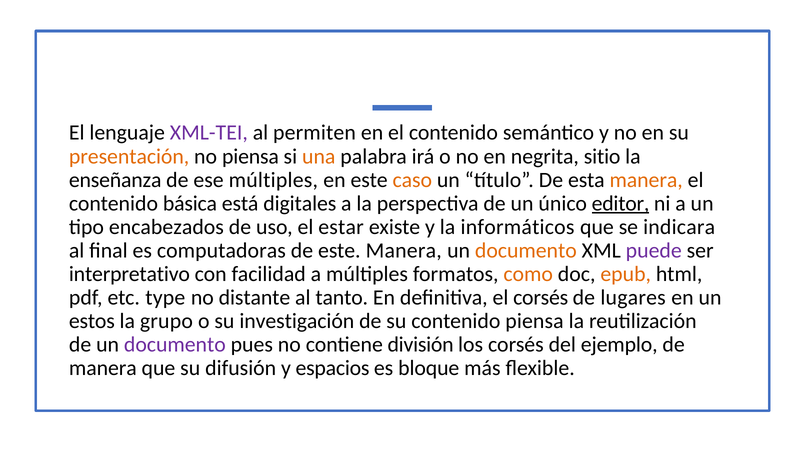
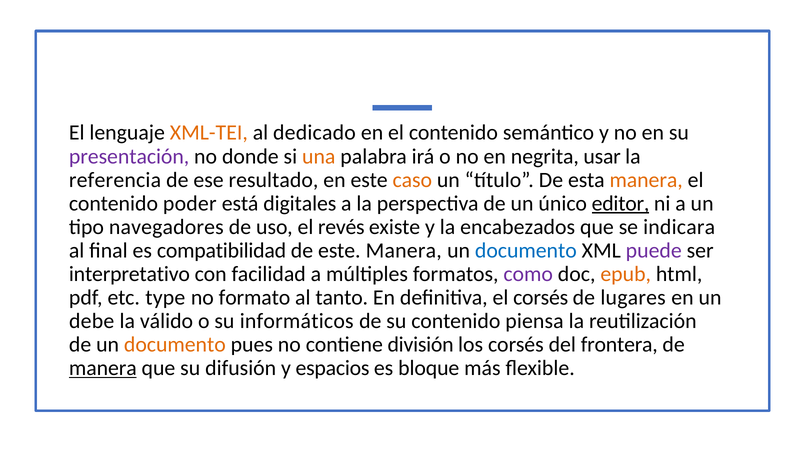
XML-TEI colour: purple -> orange
permiten: permiten -> dedicado
presentación colour: orange -> purple
no piensa: piensa -> donde
sitio: sitio -> usar
enseñanza: enseñanza -> referencia
ese múltiples: múltiples -> resultado
básica: básica -> poder
encabezados: encabezados -> navegadores
estar: estar -> revés
informáticos: informáticos -> encabezados
computadoras: computadoras -> compatibilidad
documento at (526, 250) colour: orange -> blue
como colour: orange -> purple
distante: distante -> formato
estos: estos -> debe
grupo: grupo -> válido
investigación: investigación -> informáticos
documento at (175, 344) colour: purple -> orange
ejemplo: ejemplo -> frontera
manera at (103, 368) underline: none -> present
